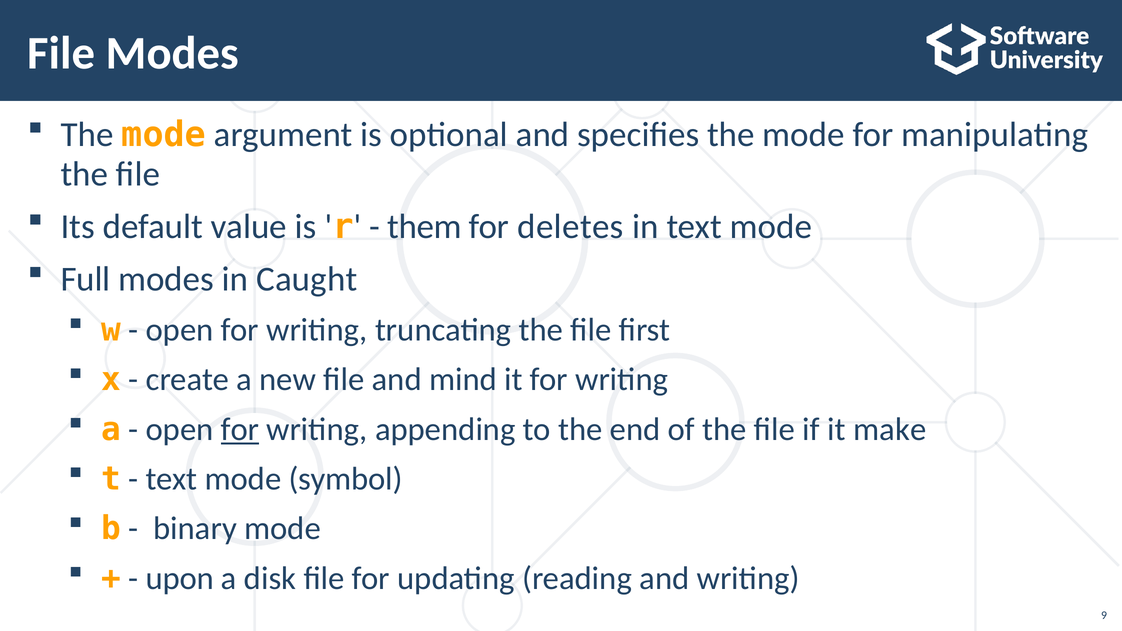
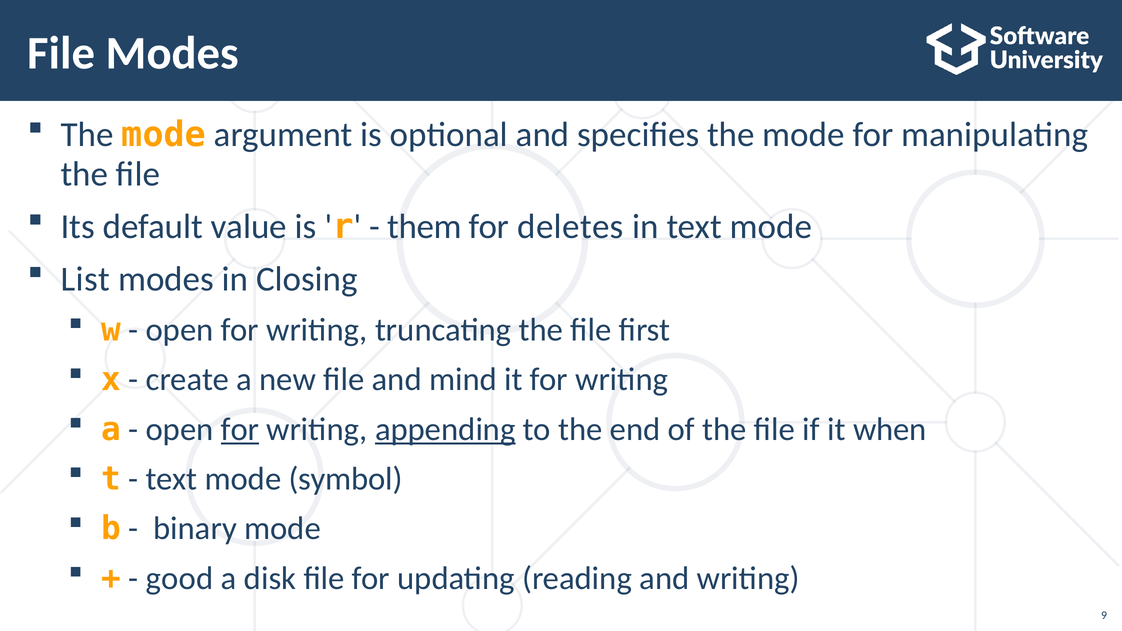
Full: Full -> List
Caught: Caught -> Closing
appending underline: none -> present
make: make -> when
upon: upon -> good
